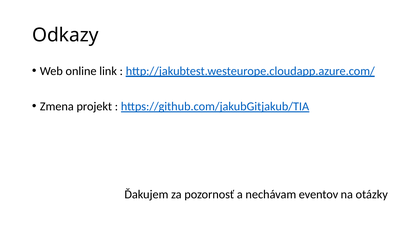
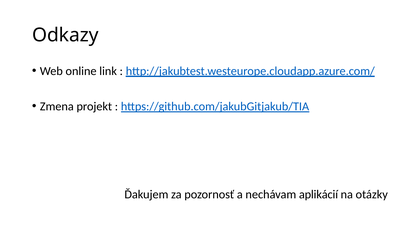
eventov: eventov -> aplikácií
